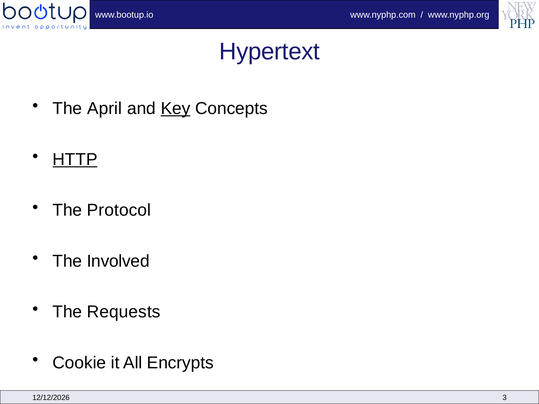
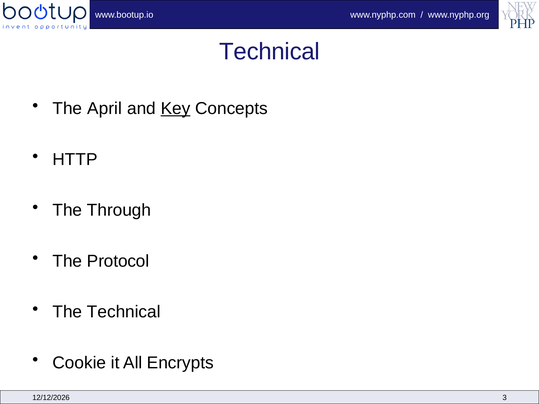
Hypertext at (270, 52): Hypertext -> Technical
HTTP underline: present -> none
Protocol: Protocol -> Through
Involved: Involved -> Protocol
The Requests: Requests -> Technical
